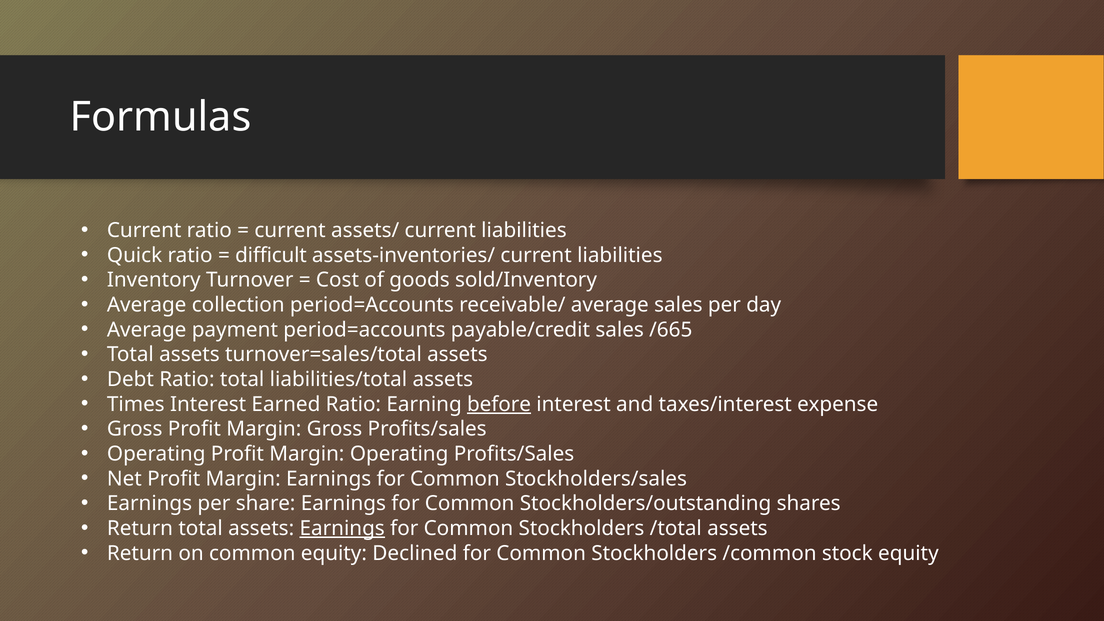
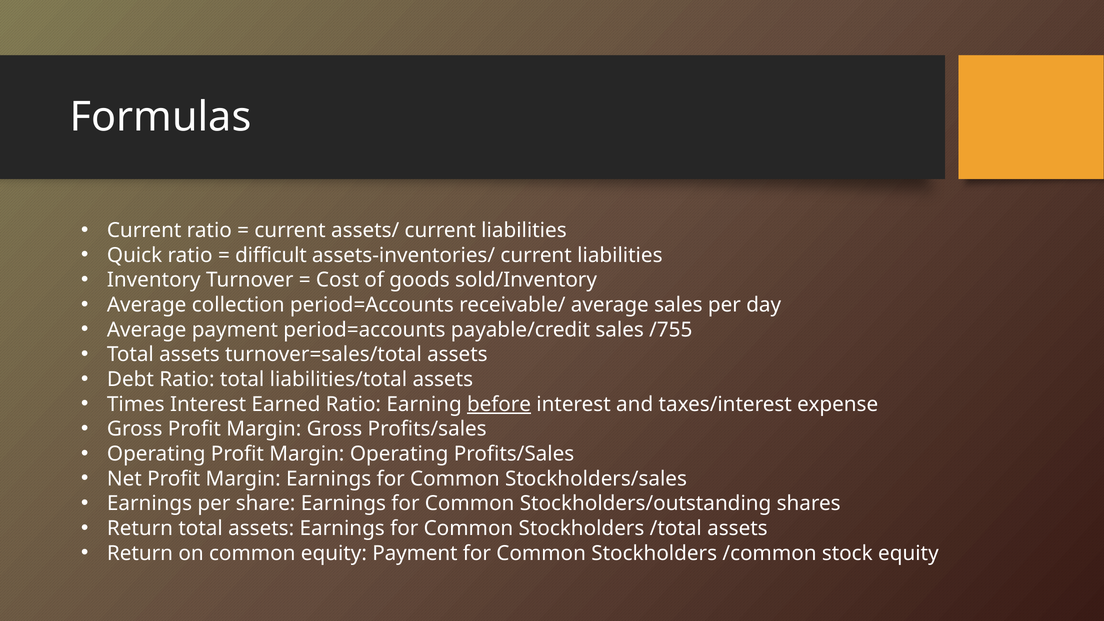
/665: /665 -> /755
Earnings at (342, 528) underline: present -> none
equity Declined: Declined -> Payment
